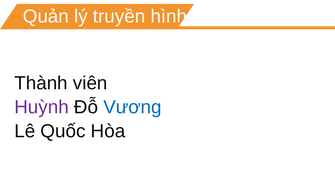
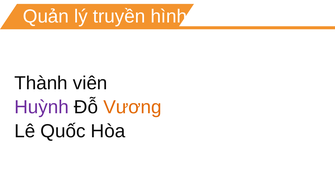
Vương colour: blue -> orange
